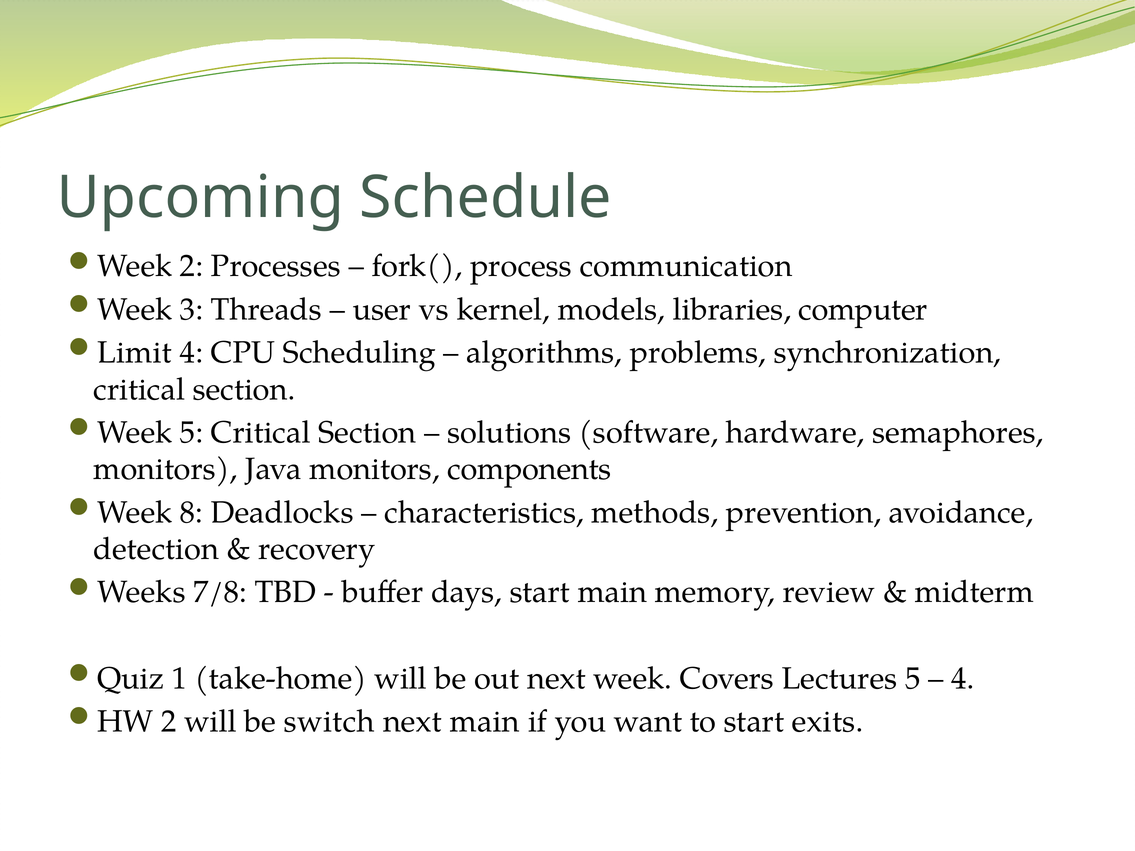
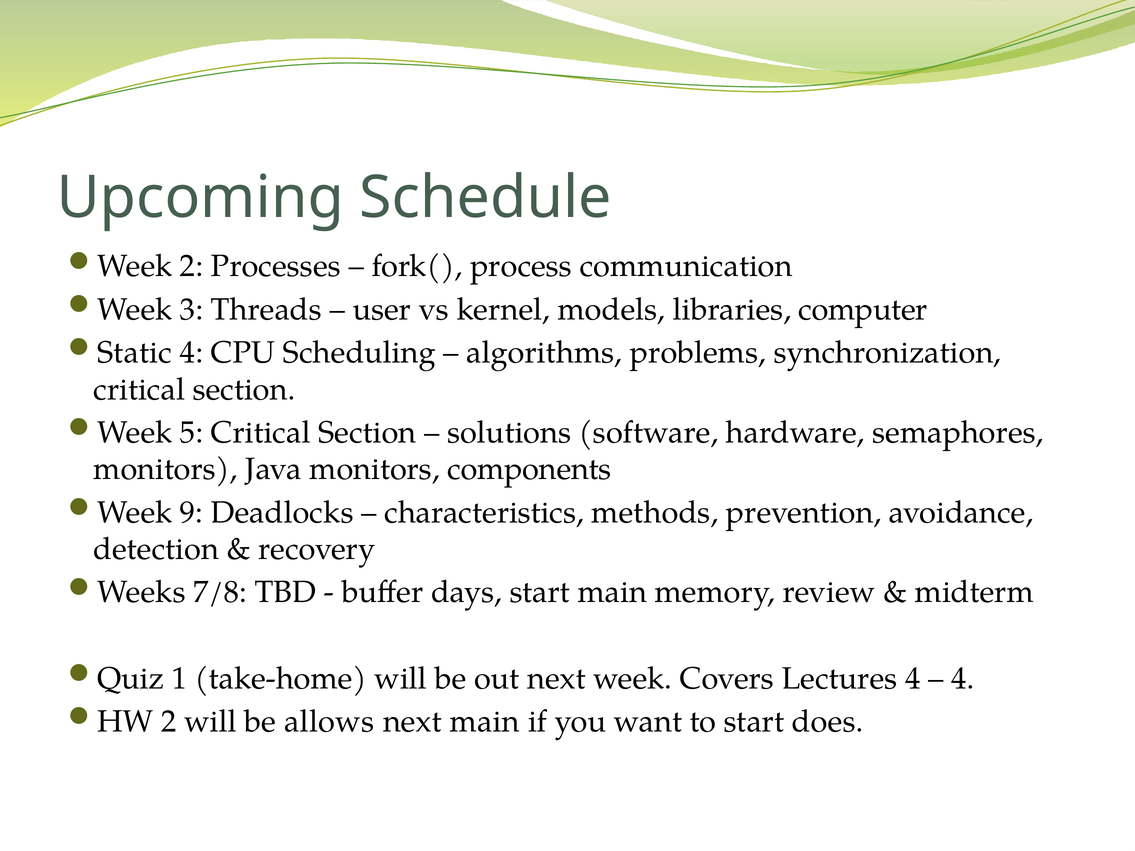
Limit: Limit -> Static
8: 8 -> 9
Lectures 5: 5 -> 4
switch: switch -> allows
exits: exits -> does
